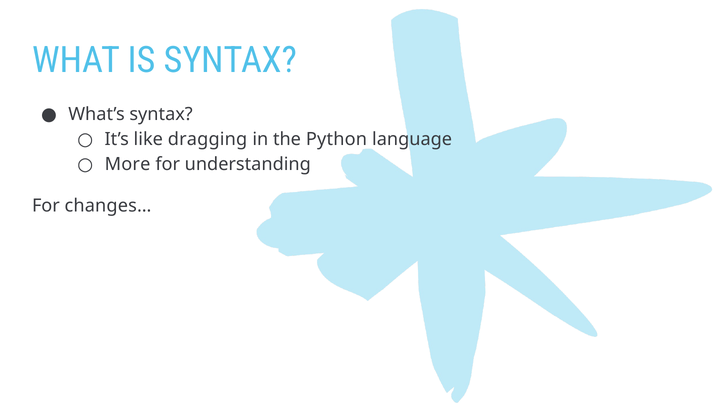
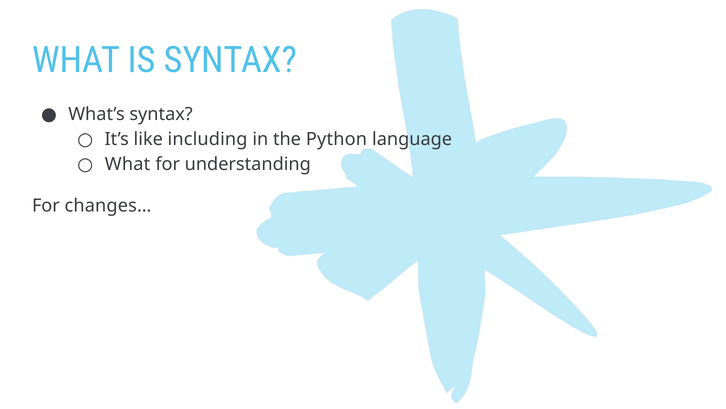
dragging: dragging -> including
More at (128, 164): More -> What
